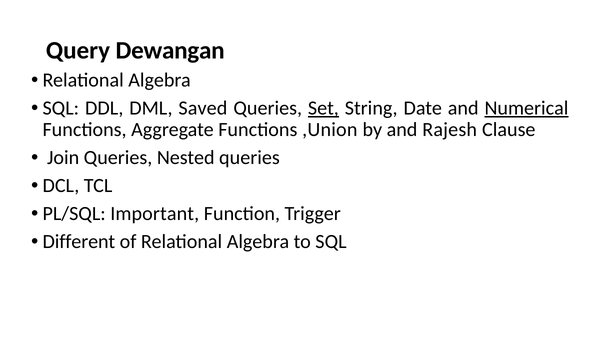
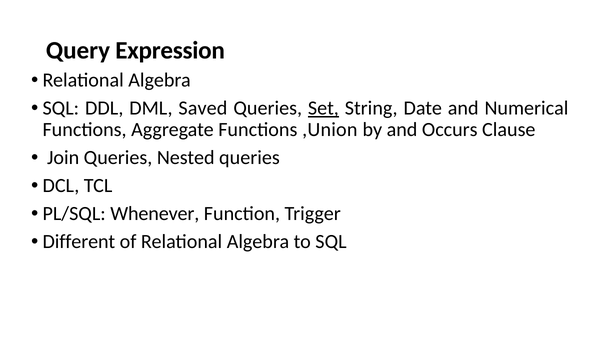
Dewangan: Dewangan -> Expression
Numerical underline: present -> none
Rajesh: Rajesh -> Occurs
Important: Important -> Whenever
